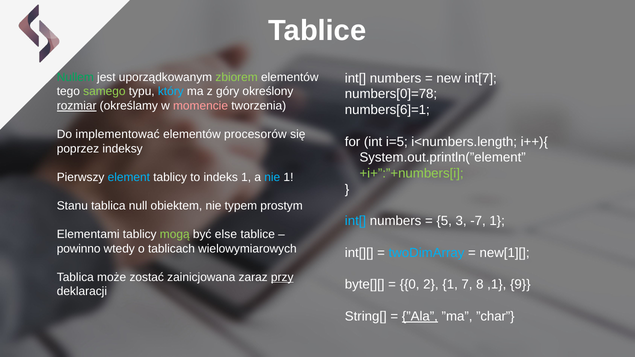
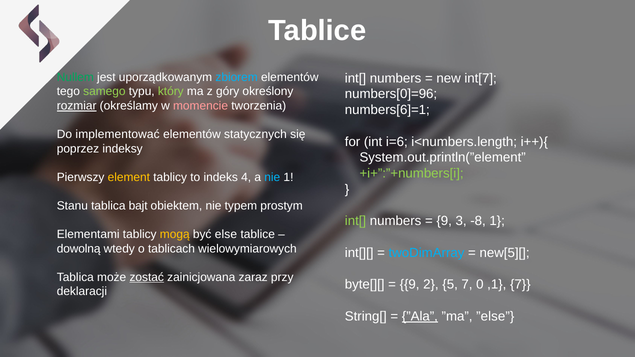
zbiorem colour: light green -> light blue
który colour: light blue -> light green
numbers[0]=78: numbers[0]=78 -> numbers[0]=96
procesorów: procesorów -> statycznych
i=5: i=5 -> i=6
element colour: light blue -> yellow
indeks 1: 1 -> 4
null: null -> bajt
int[ at (355, 221) colour: light blue -> light green
5 at (444, 221): 5 -> 9
-7: -7 -> -8
mogą colour: light green -> yellow
powinno: powinno -> dowolną
new[1][: new[1][ -> new[5][
zostać underline: none -> present
przy underline: present -> none
0 at (410, 285): 0 -> 9
2 1: 1 -> 5
8: 8 -> 0
,1 9: 9 -> 7
”char: ”char -> ”else
